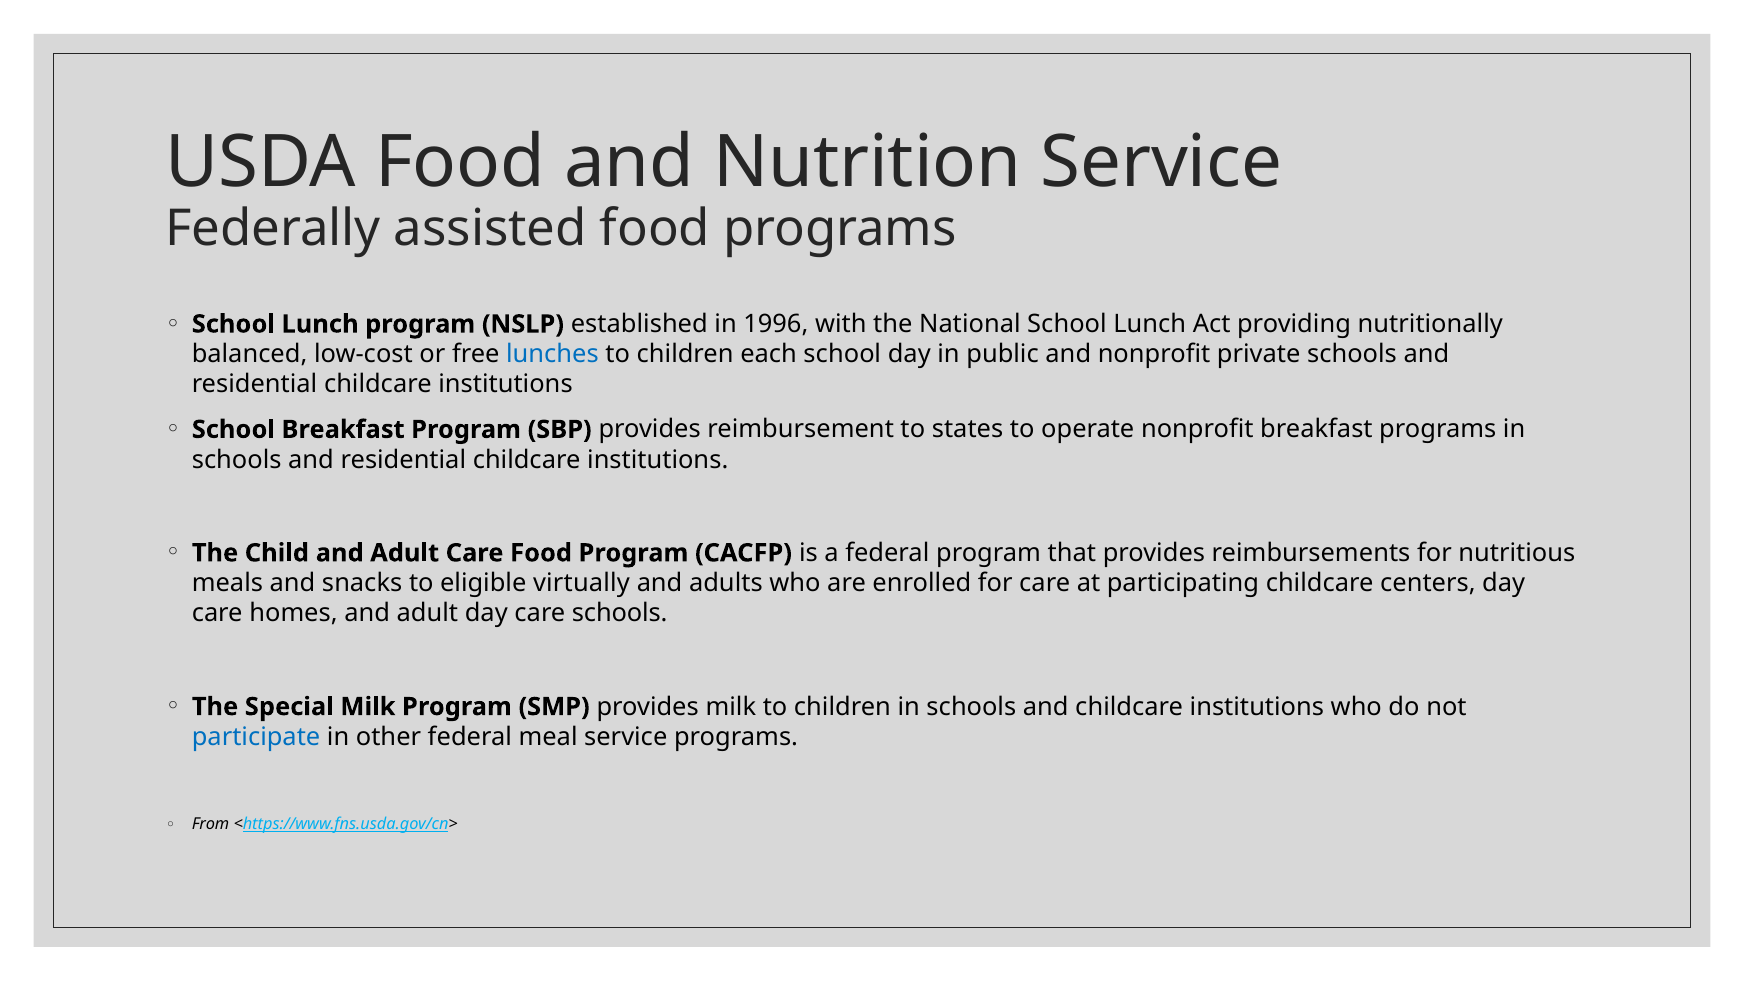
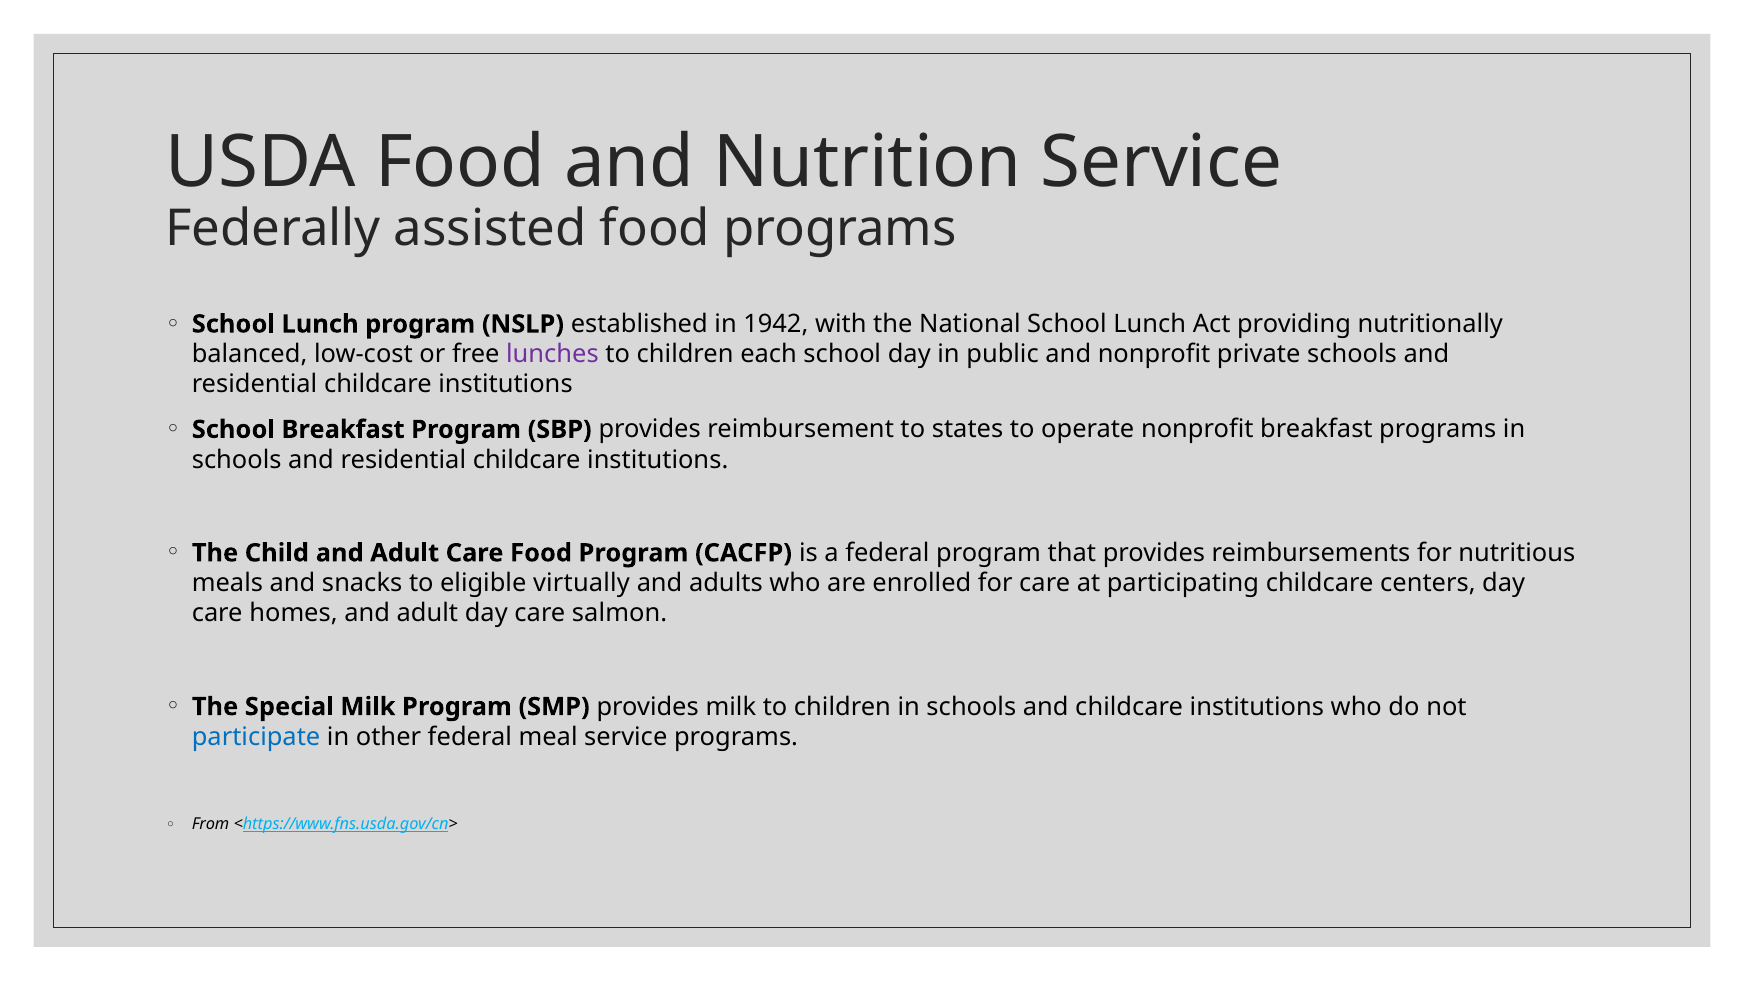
1996: 1996 -> 1942
lunches colour: blue -> purple
care schools: schools -> salmon
